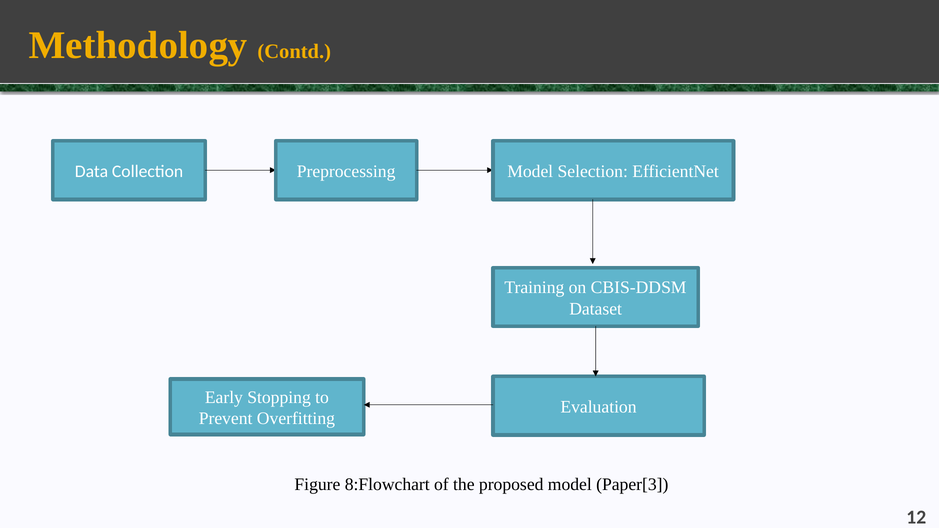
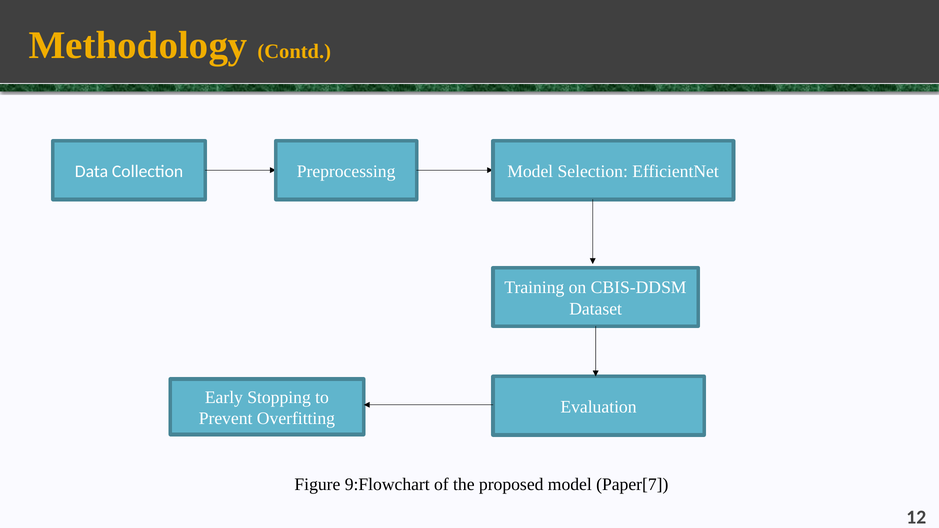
8:Flowchart: 8:Flowchart -> 9:Flowchart
Paper[3: Paper[3 -> Paper[7
